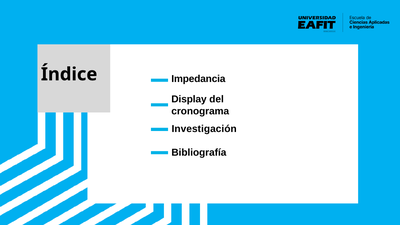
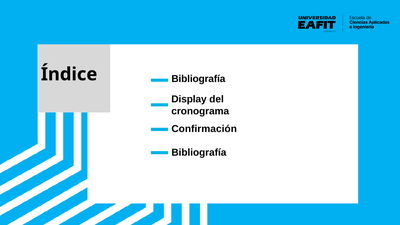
Impedancia at (198, 79): Impedancia -> Bibliografía
Investigación: Investigación -> Confirmación
